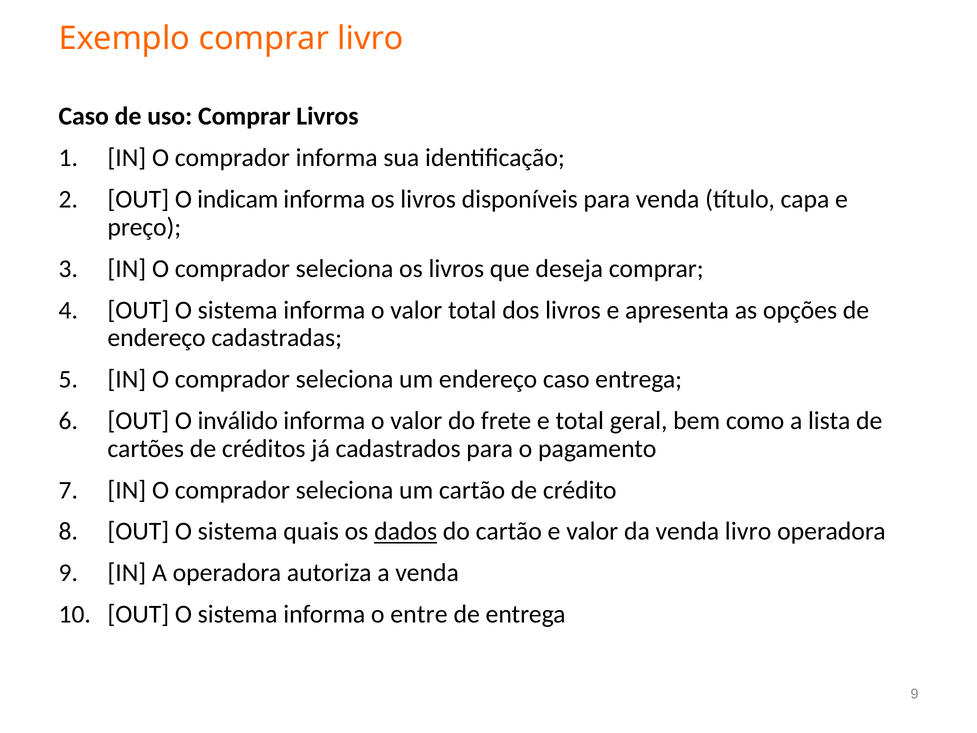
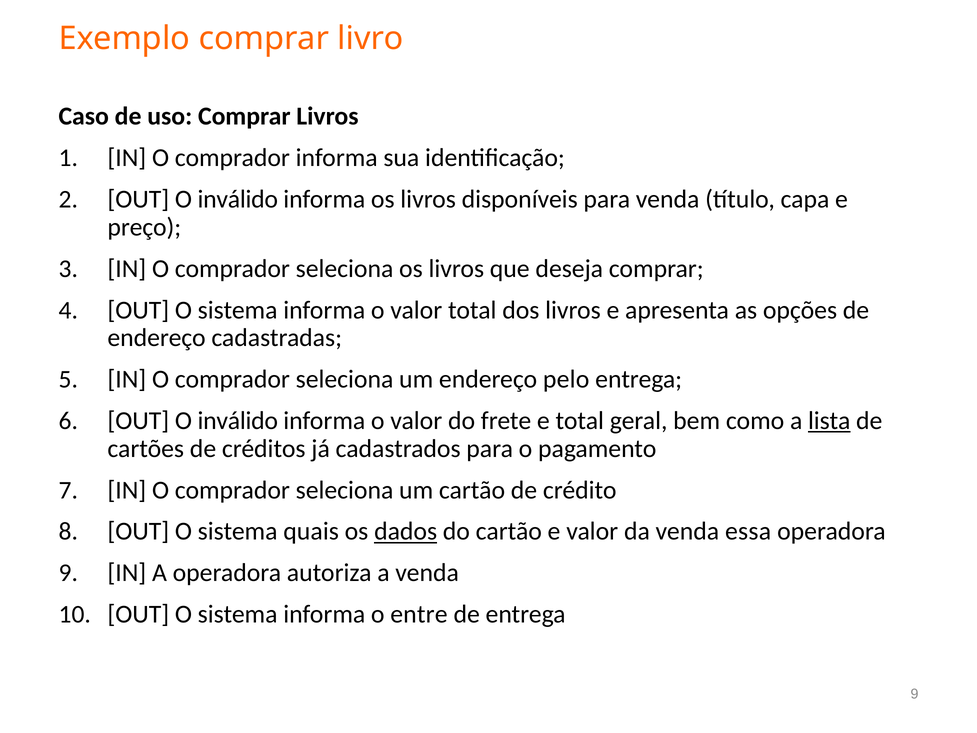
indicam at (238, 199): indicam -> inválido
endereço caso: caso -> pelo
lista underline: none -> present
venda livro: livro -> essa
